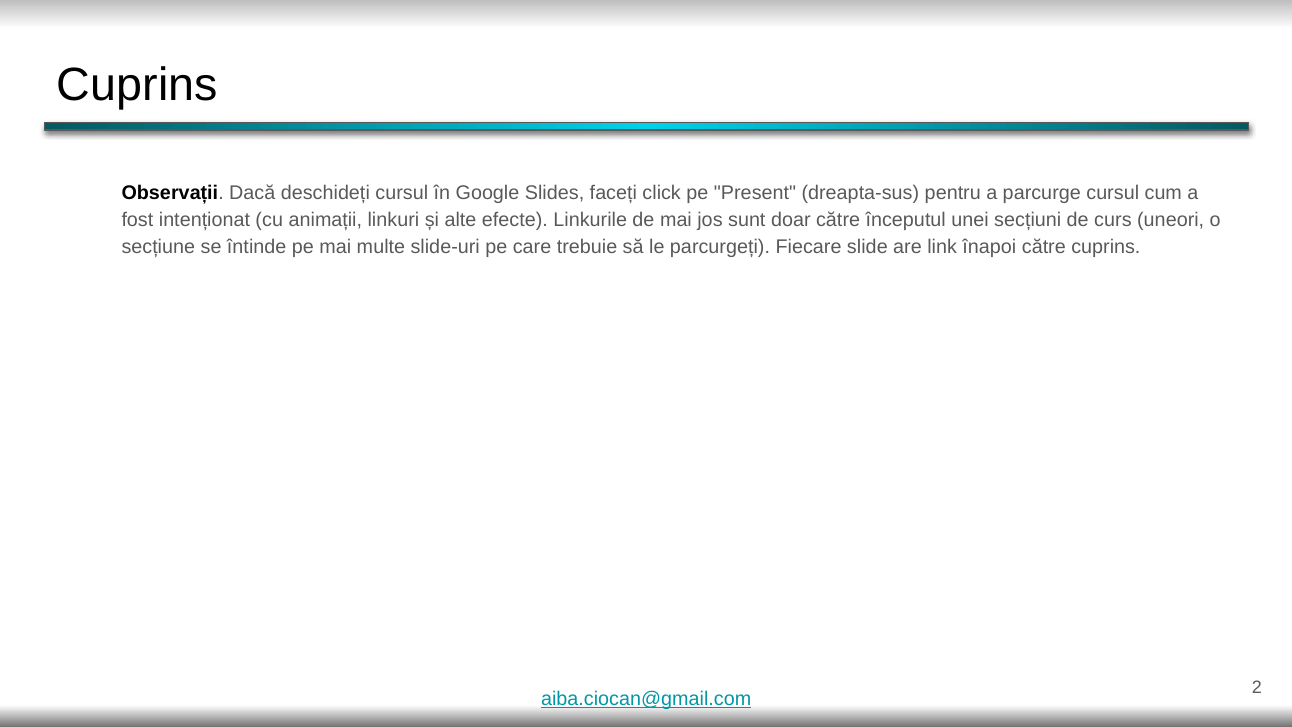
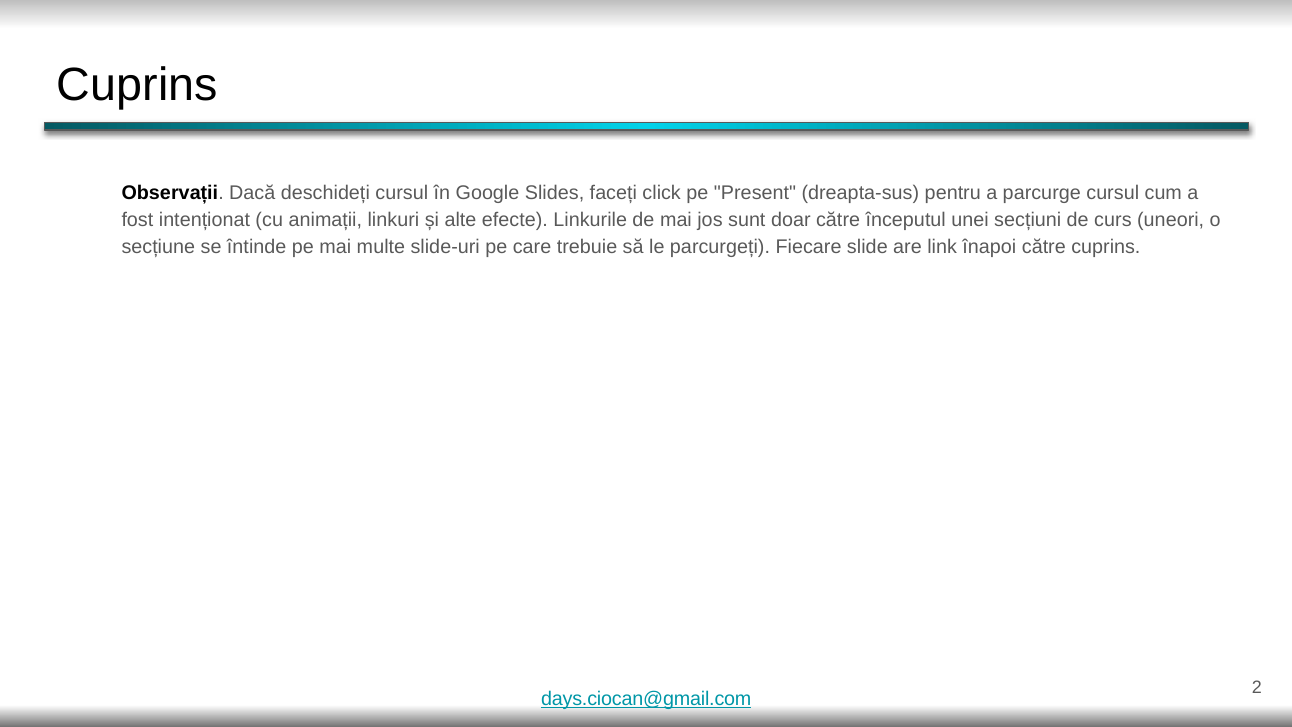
aiba.ciocan@gmail.com: aiba.ciocan@gmail.com -> days.ciocan@gmail.com
